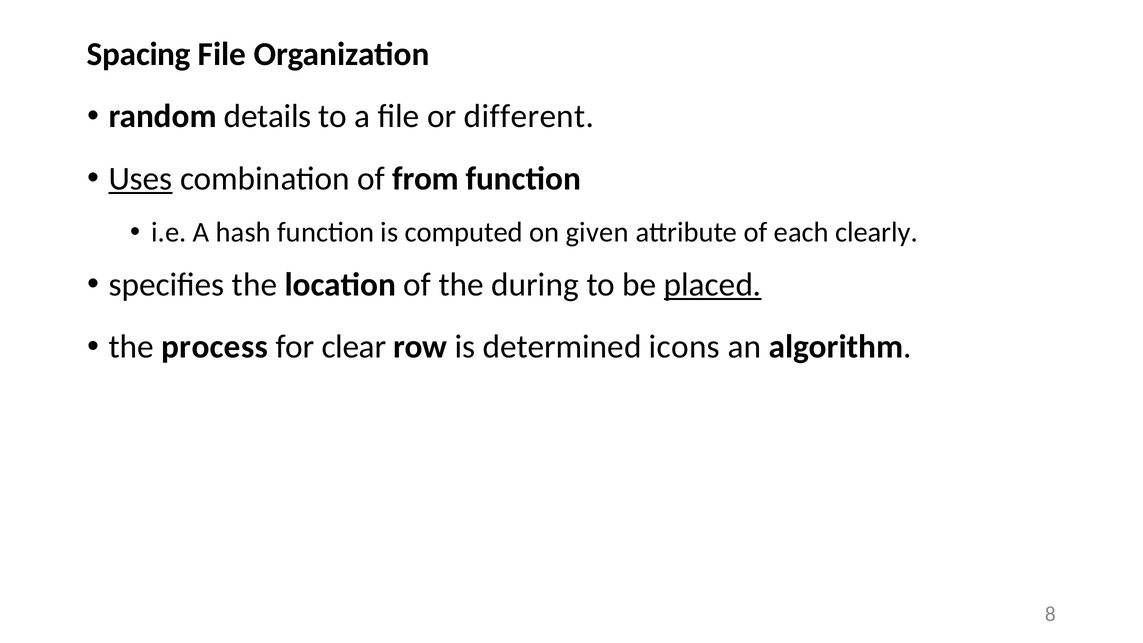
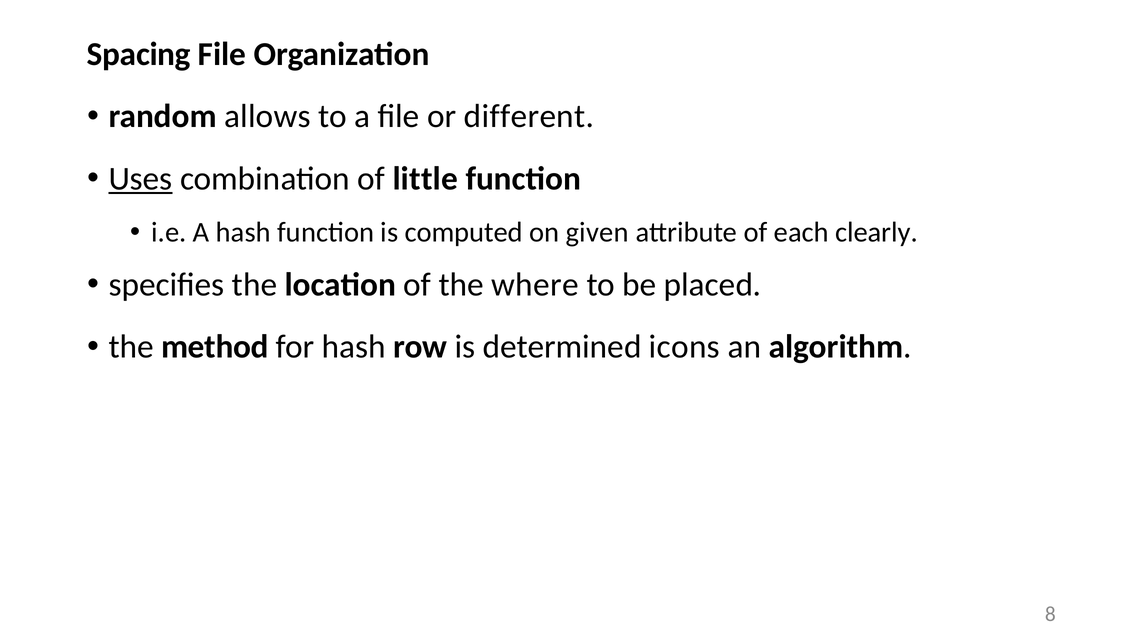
details: details -> allows
from: from -> little
during: during -> where
placed underline: present -> none
process: process -> method
for clear: clear -> hash
